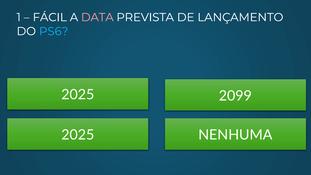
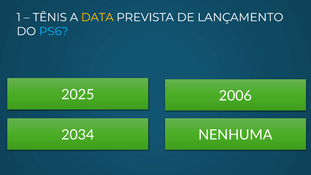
FÁCIL: FÁCIL -> TÊNIS
DATA colour: pink -> yellow
2099: 2099 -> 2006
2025 at (78, 135): 2025 -> 2034
